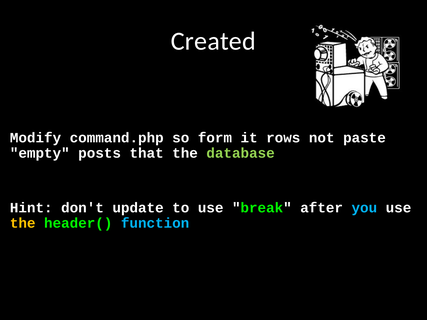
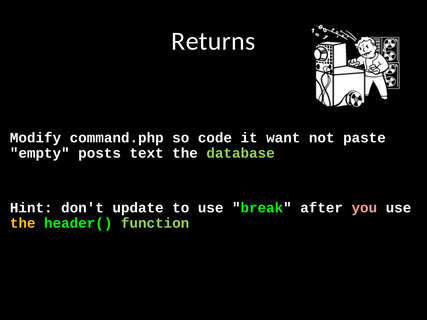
Created: Created -> Returns
form: form -> code
rows: rows -> want
that: that -> text
you colour: light blue -> pink
function colour: light blue -> light green
